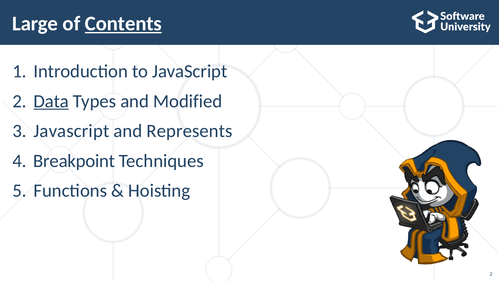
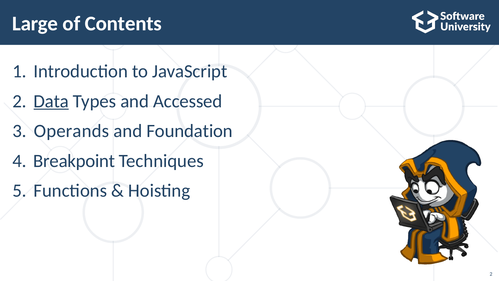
Contents underline: present -> none
Modified: Modified -> Accessed
Javascript at (71, 131): Javascript -> Operands
Represents: Represents -> Foundation
